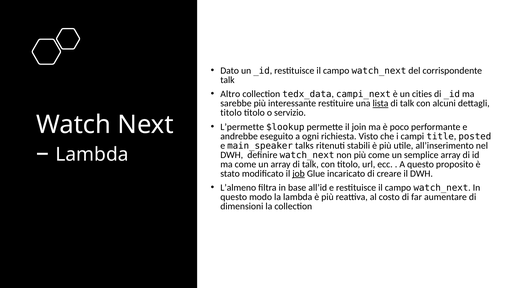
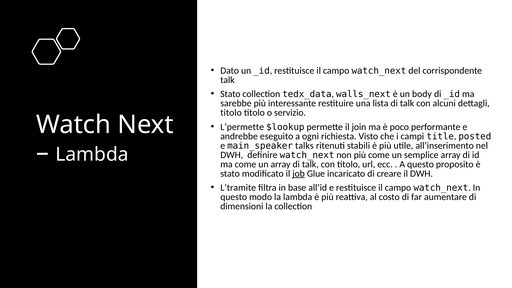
Altro at (230, 94): Altro -> Stato
campi_next: campi_next -> walls_next
cities: cities -> body
lista underline: present -> none
L’almeno: L’almeno -> L’tramite
